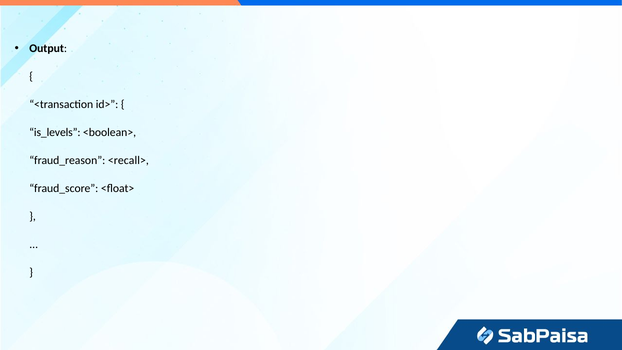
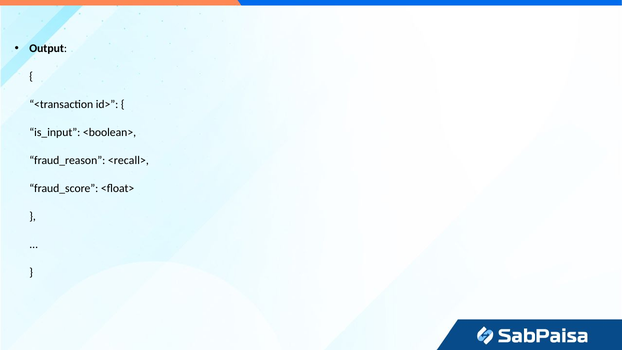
is_levels: is_levels -> is_input
